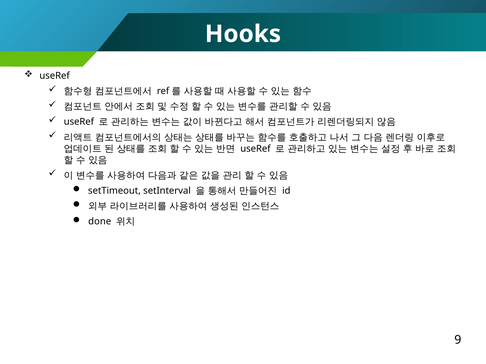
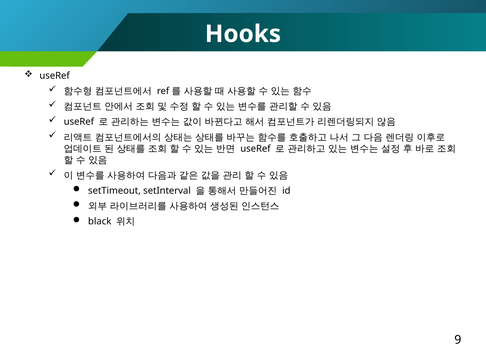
done: done -> black
